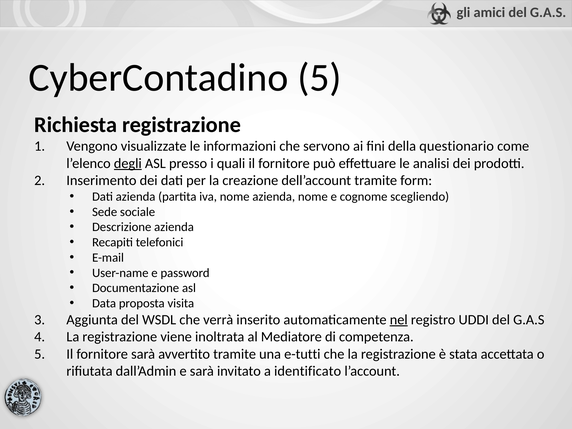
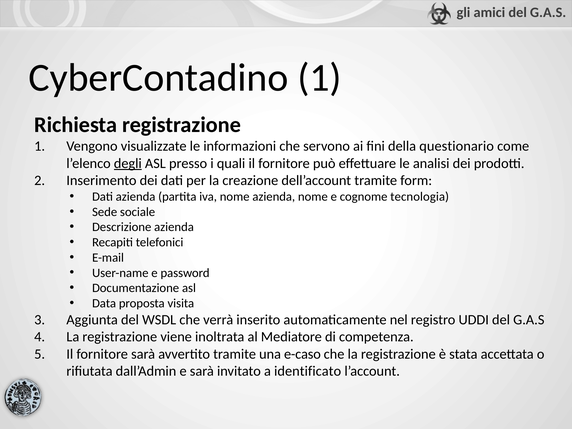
CyberContadino 5: 5 -> 1
scegliendo: scegliendo -> tecnologia
nel underline: present -> none
e-tutti: e-tutti -> e-caso
